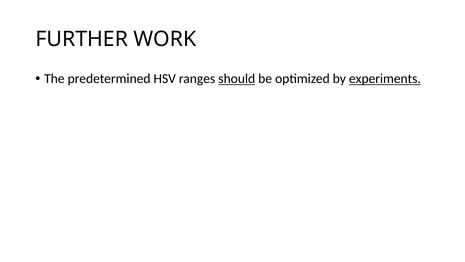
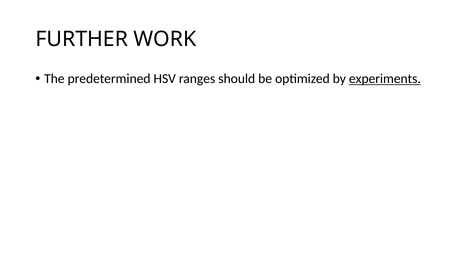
should underline: present -> none
